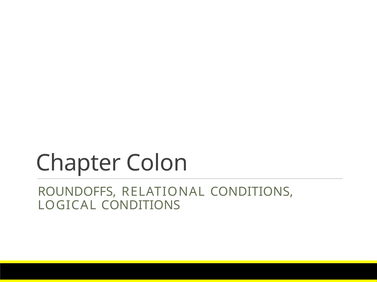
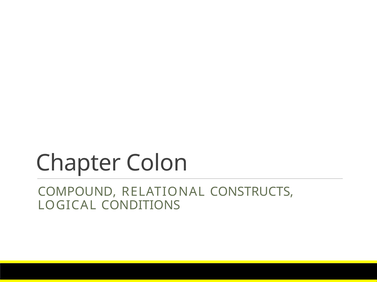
ROUNDOFFS: ROUNDOFFS -> COMPOUND
RELATIONAL CONDITIONS: CONDITIONS -> CONSTRUCTS
